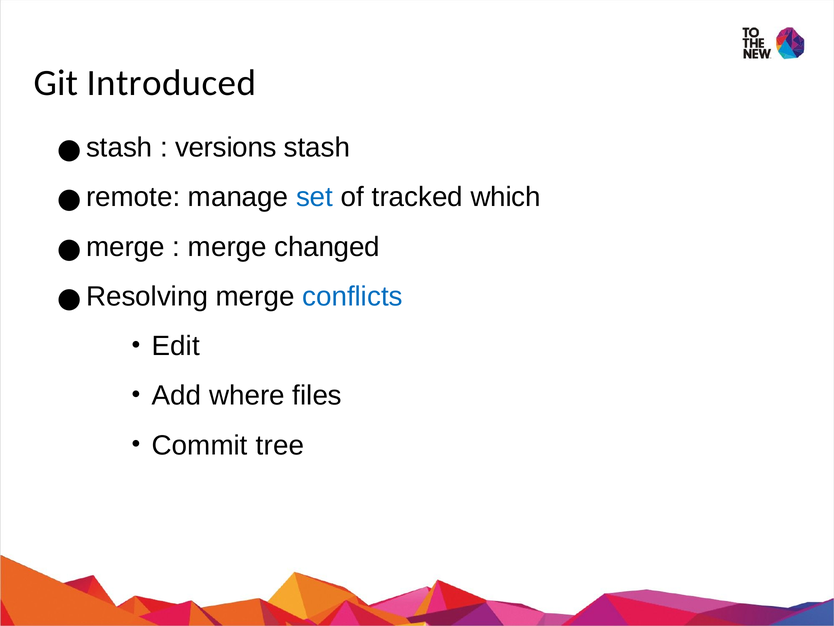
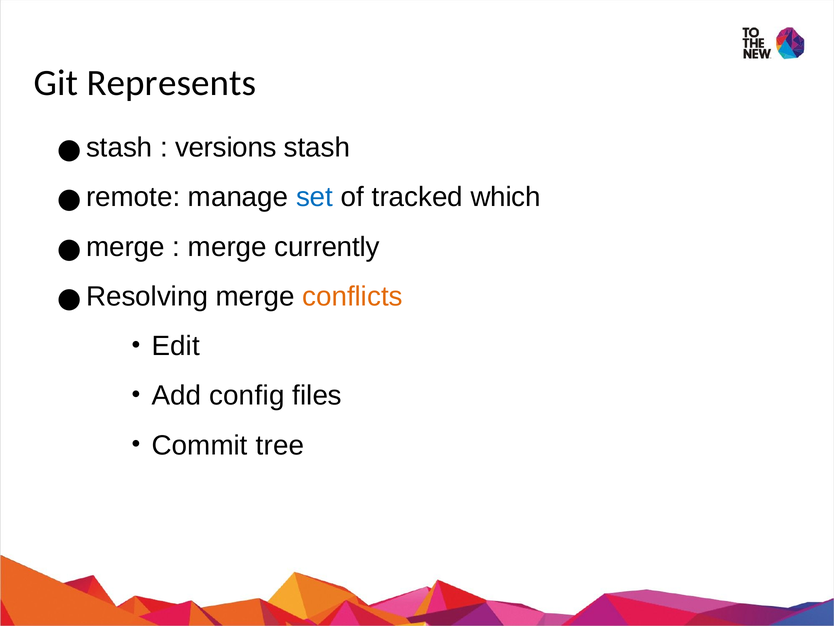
Introduced: Introduced -> Represents
changed: changed -> currently
conflicts colour: blue -> orange
where: where -> config
